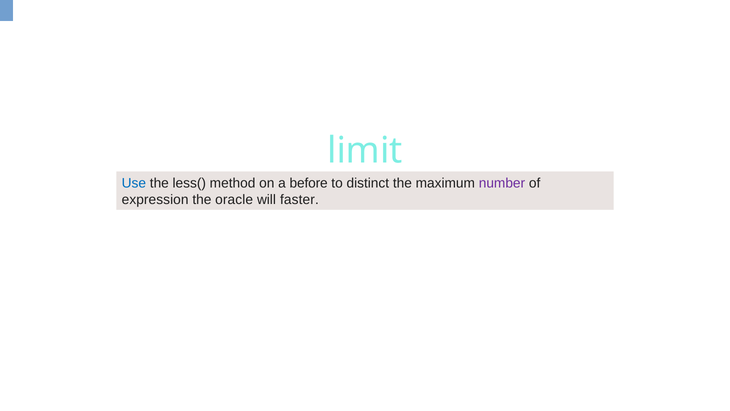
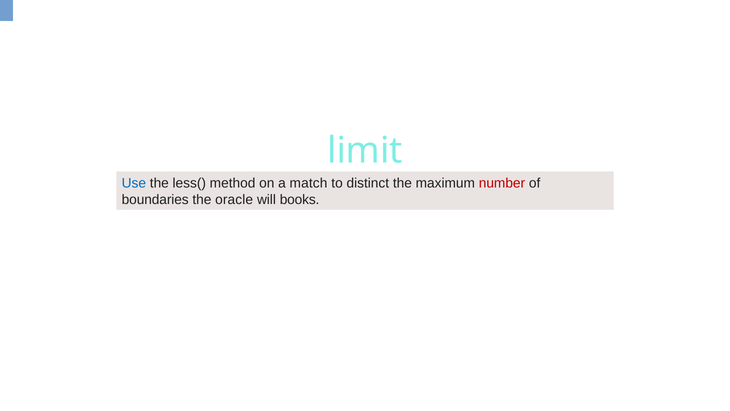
before: before -> match
number colour: purple -> red
expression: expression -> boundaries
faster: faster -> books
